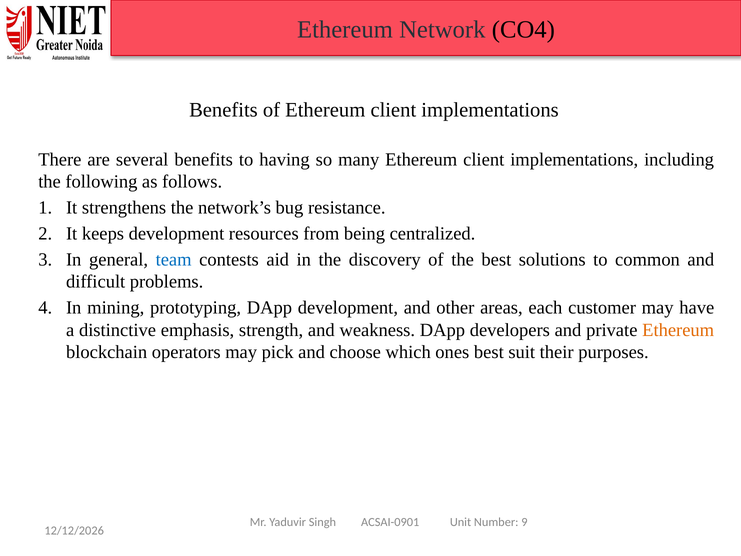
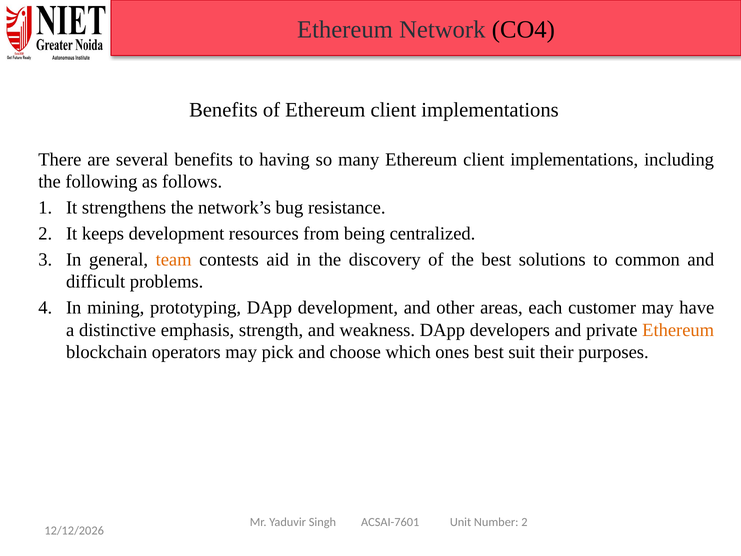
team colour: blue -> orange
ACSAI-0901: ACSAI-0901 -> ACSAI-7601
Number 9: 9 -> 2
